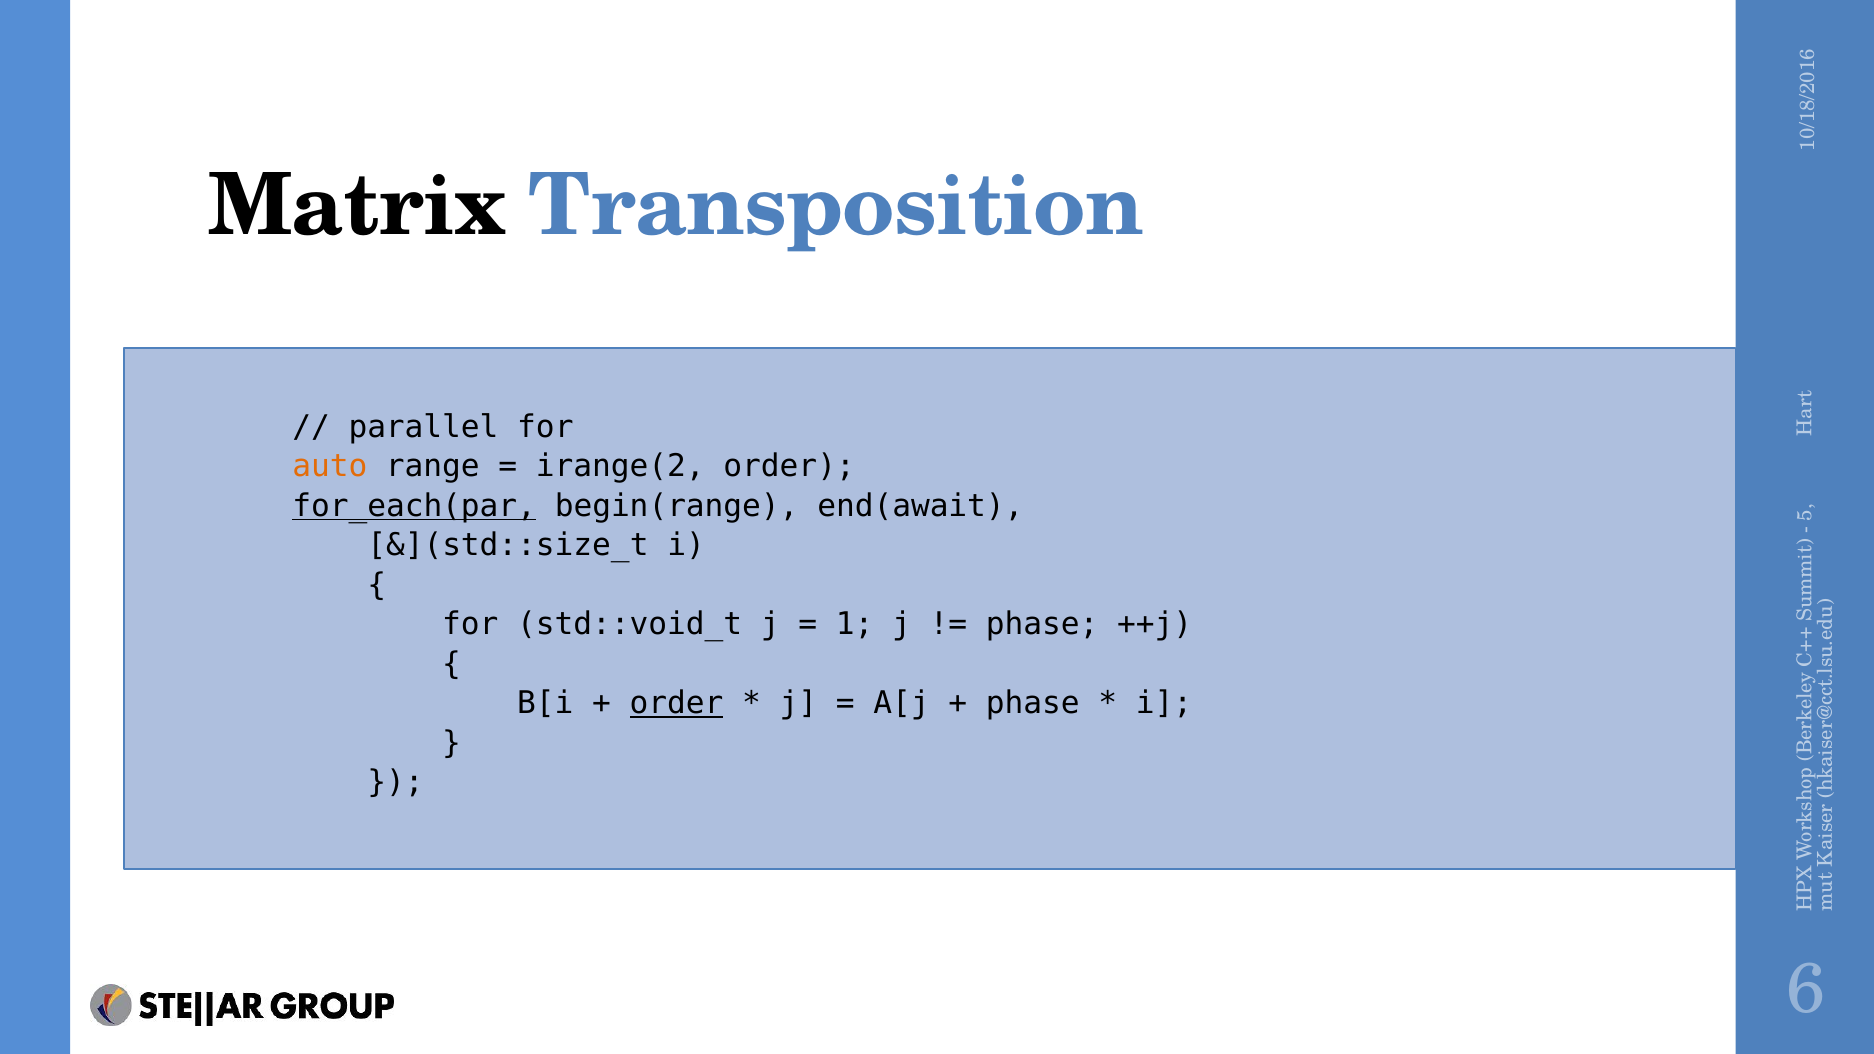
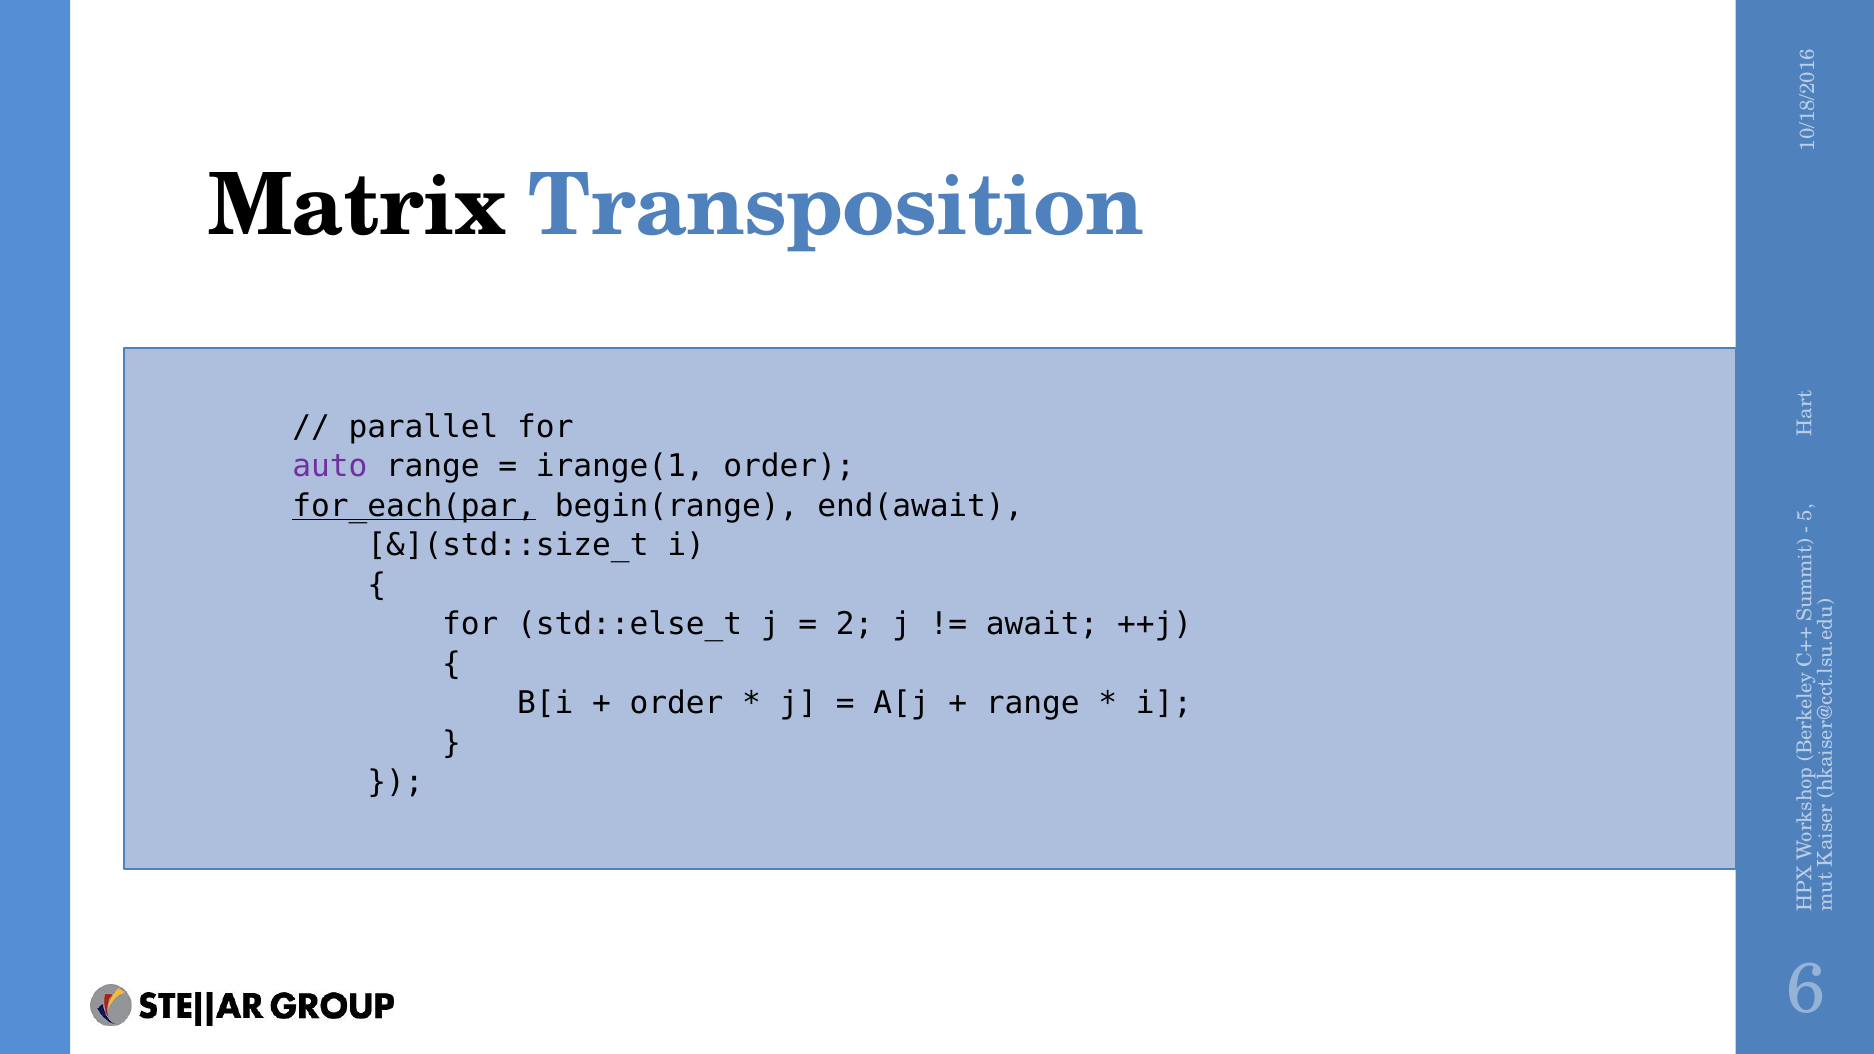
auto colour: orange -> purple
irange(2: irange(2 -> irange(1
std::void_t: std::void_t -> std::else_t
1 at (855, 625): 1 -> 2
phase at (1042, 625): phase -> await
order at (677, 704) underline: present -> none
phase at (1033, 704): phase -> range
